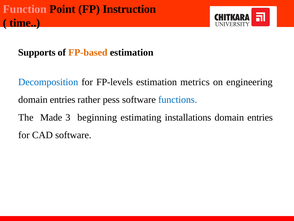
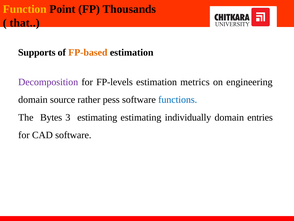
Function colour: pink -> yellow
Instruction: Instruction -> Thousands
time: time -> that
Decomposition colour: blue -> purple
entries at (63, 99): entries -> source
Made: Made -> Bytes
3 beginning: beginning -> estimating
installations: installations -> individually
